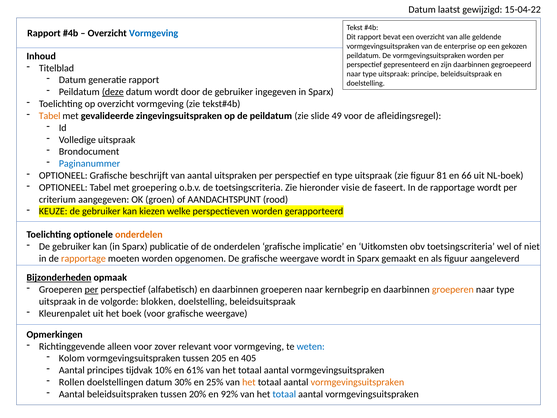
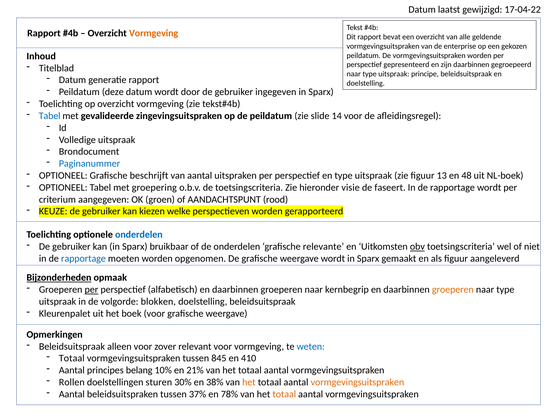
15-04-22: 15-04-22 -> 17-04-22
Vormgeving at (154, 33) colour: blue -> orange
deze underline: present -> none
Tabel at (50, 116) colour: orange -> blue
49: 49 -> 14
81: 81 -> 13
66: 66 -> 48
onderdelen at (139, 235) colour: orange -> blue
publicatie: publicatie -> bruikbaar
implicatie: implicatie -> relevante
obv underline: none -> present
rapportage at (83, 258) colour: orange -> blue
Richtinggevende at (72, 346): Richtinggevende -> Beleidsuitspraak
Kolom at (72, 358): Kolom -> Totaal
205: 205 -> 845
405: 405 -> 410
tijdvak: tijdvak -> belang
61%: 61% -> 21%
doelstellingen datum: datum -> sturen
25%: 25% -> 38%
20%: 20% -> 37%
92%: 92% -> 78%
totaal at (284, 394) colour: blue -> orange
